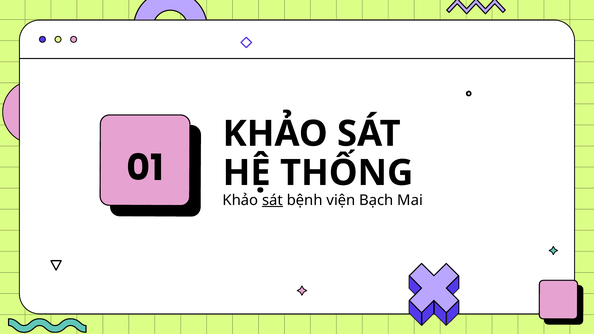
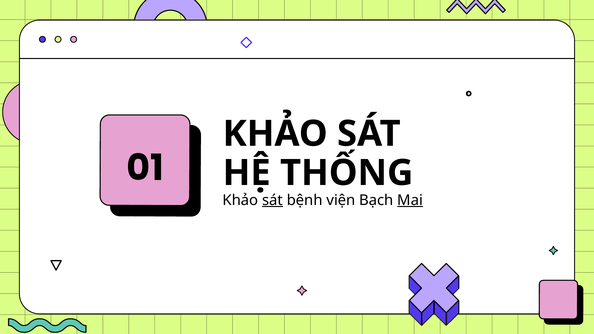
Mai underline: none -> present
